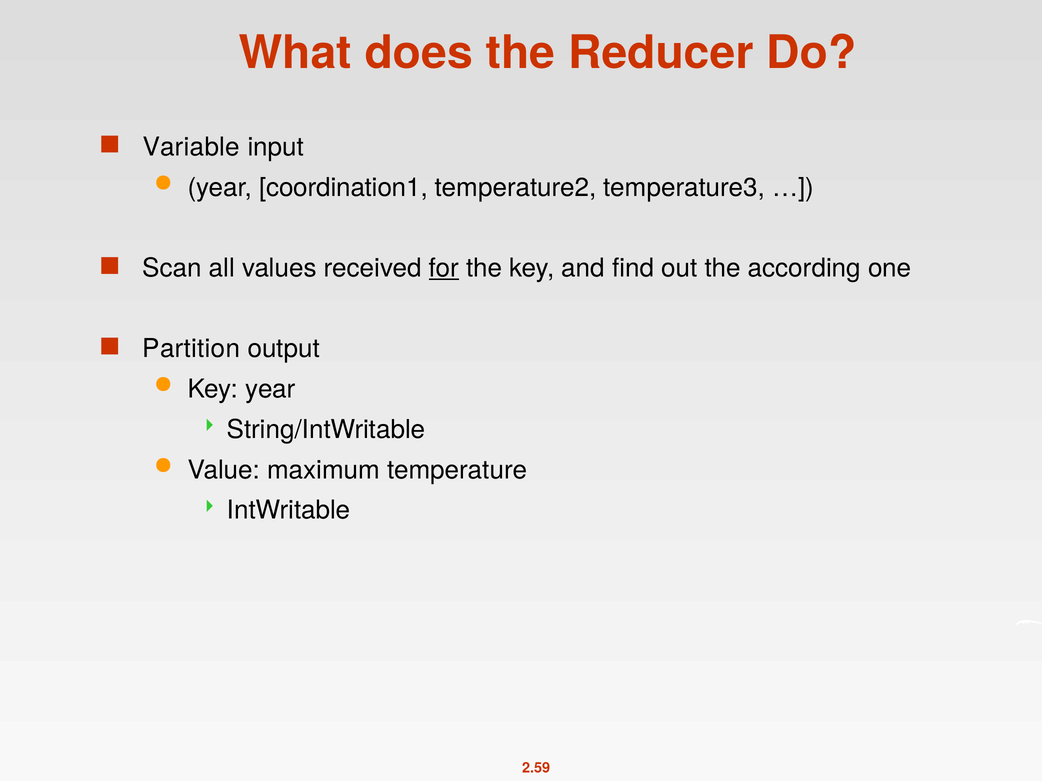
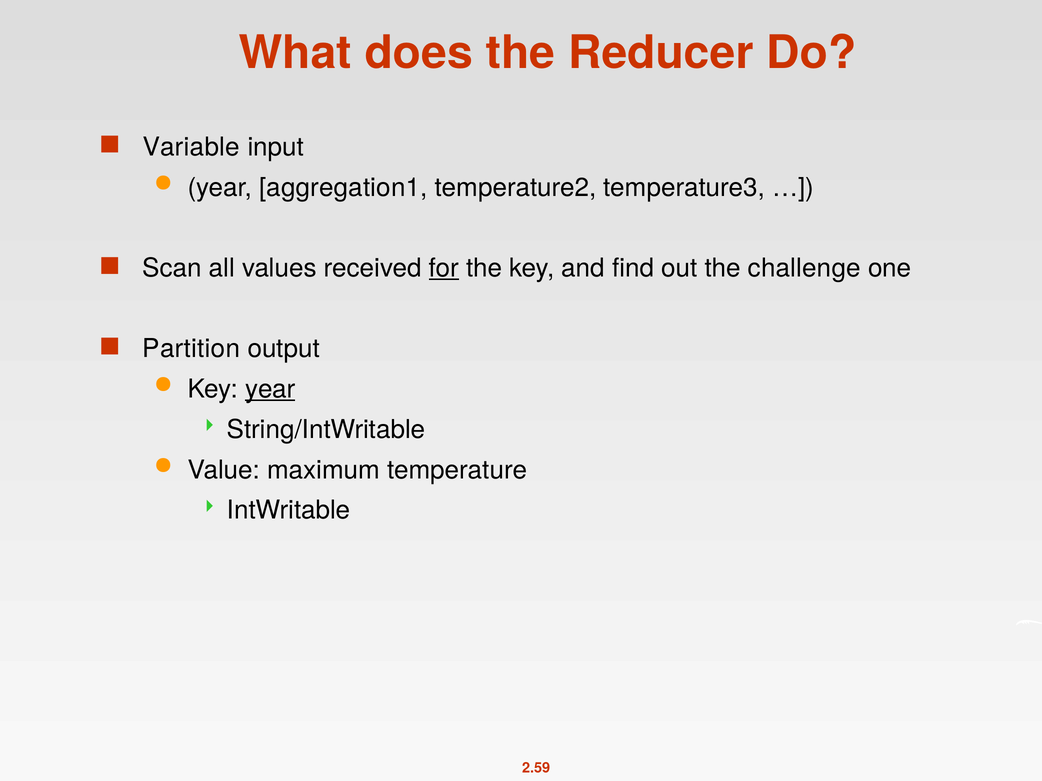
coordination1: coordination1 -> aggregation1
according: according -> challenge
year at (270, 389) underline: none -> present
